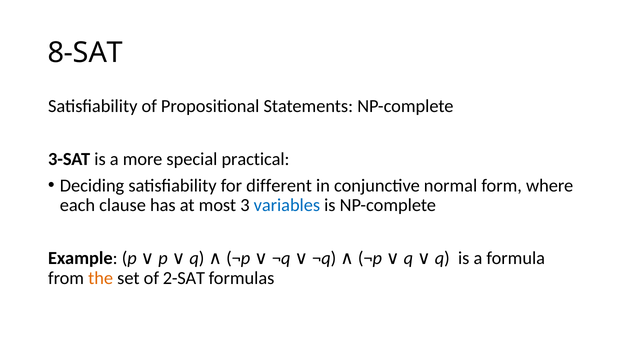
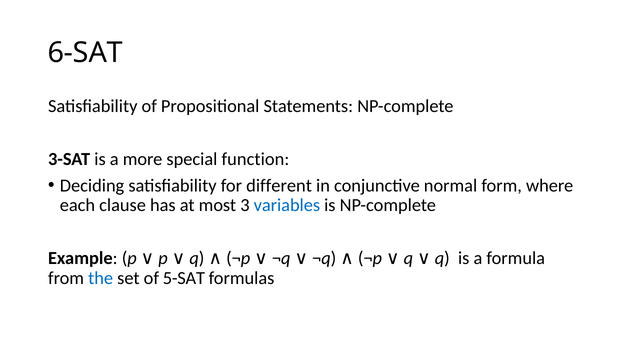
8-SAT: 8-SAT -> 6-SAT
practical: practical -> function
the colour: orange -> blue
2-SAT: 2-SAT -> 5-SAT
